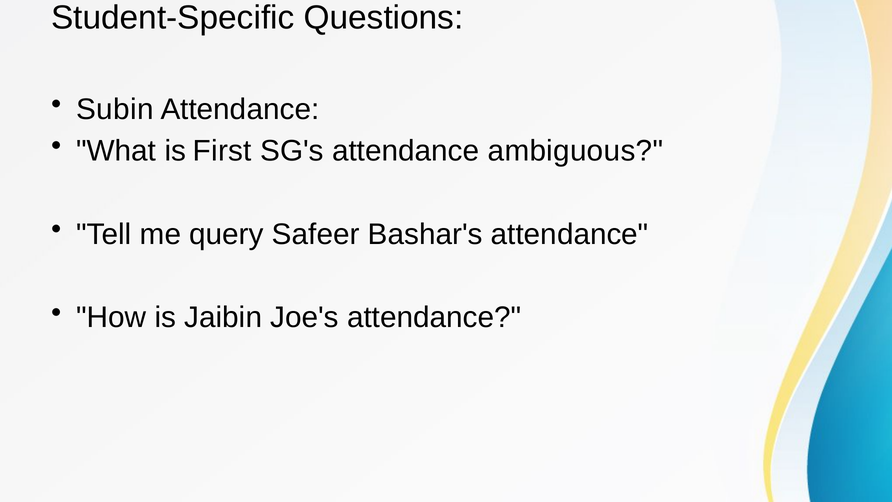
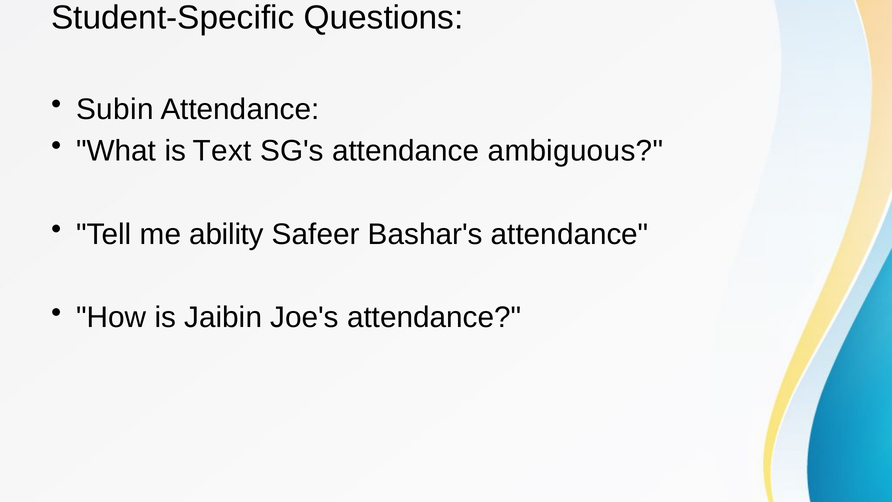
First: First -> Text
query: query -> ability
